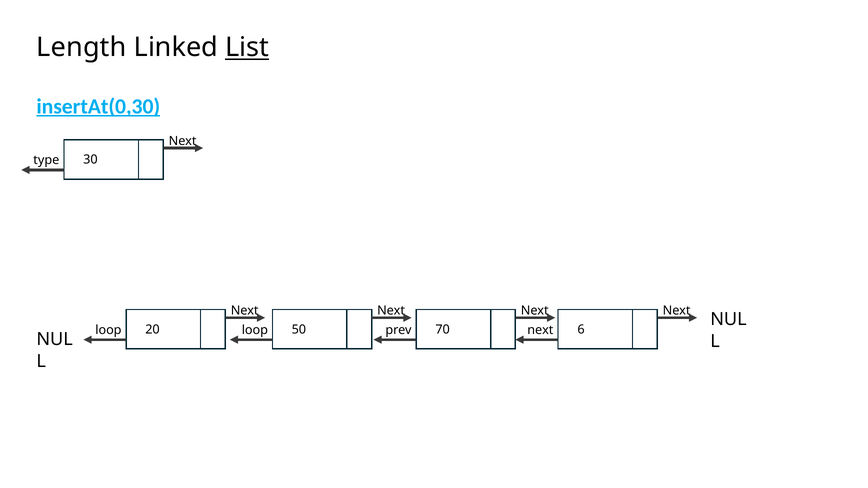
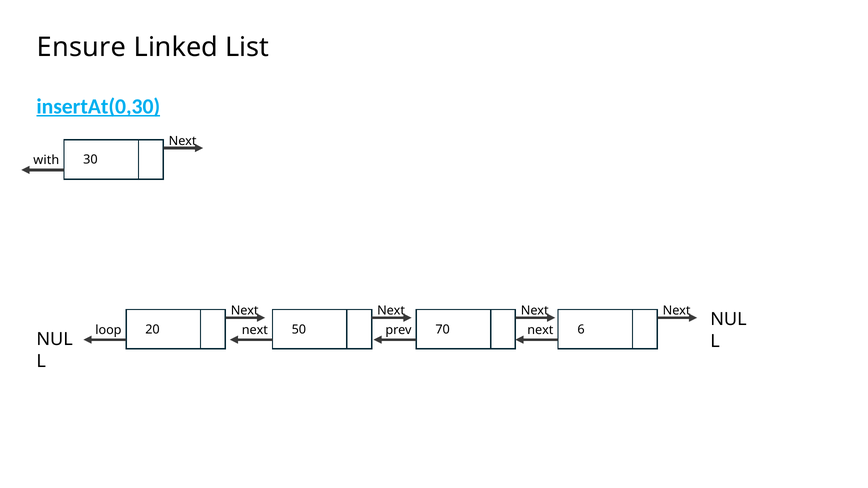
Length: Length -> Ensure
List underline: present -> none
type: type -> with
loop at (255, 330): loop -> next
